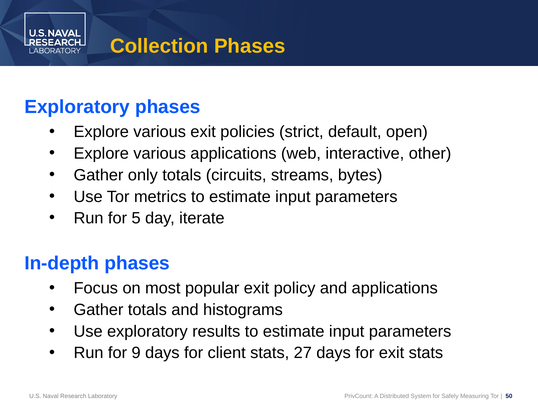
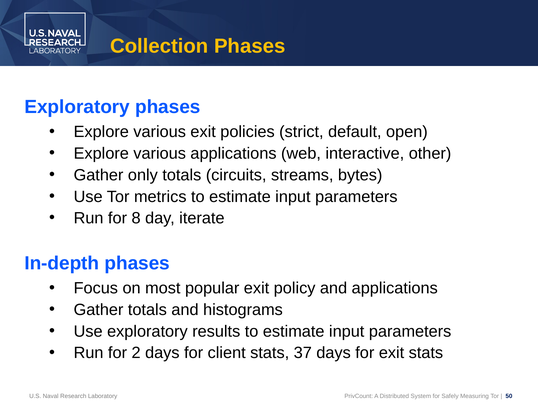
5: 5 -> 8
9: 9 -> 2
27: 27 -> 37
